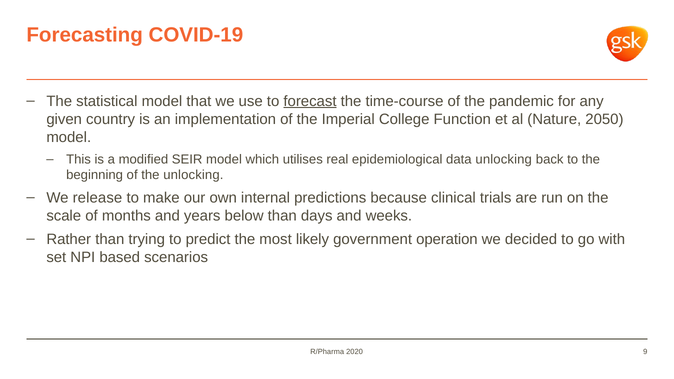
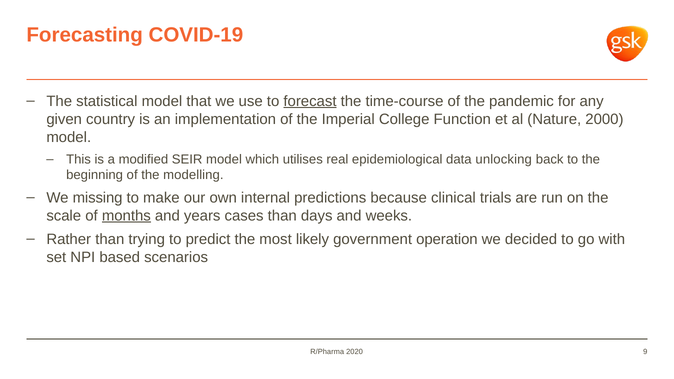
2050: 2050 -> 2000
the unlocking: unlocking -> modelling
release: release -> missing
months underline: none -> present
below: below -> cases
